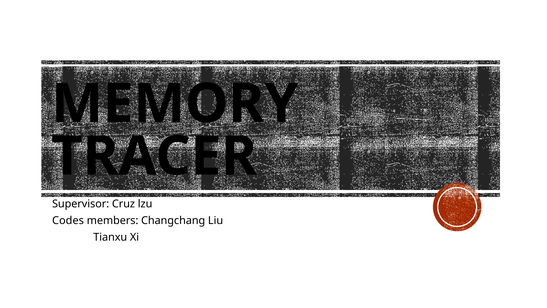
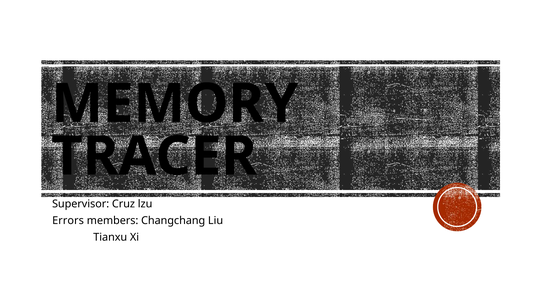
Codes: Codes -> Errors
